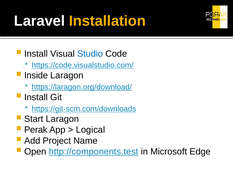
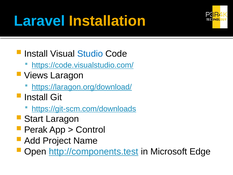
Laravel colour: white -> light blue
Inside: Inside -> Views
Logical: Logical -> Control
